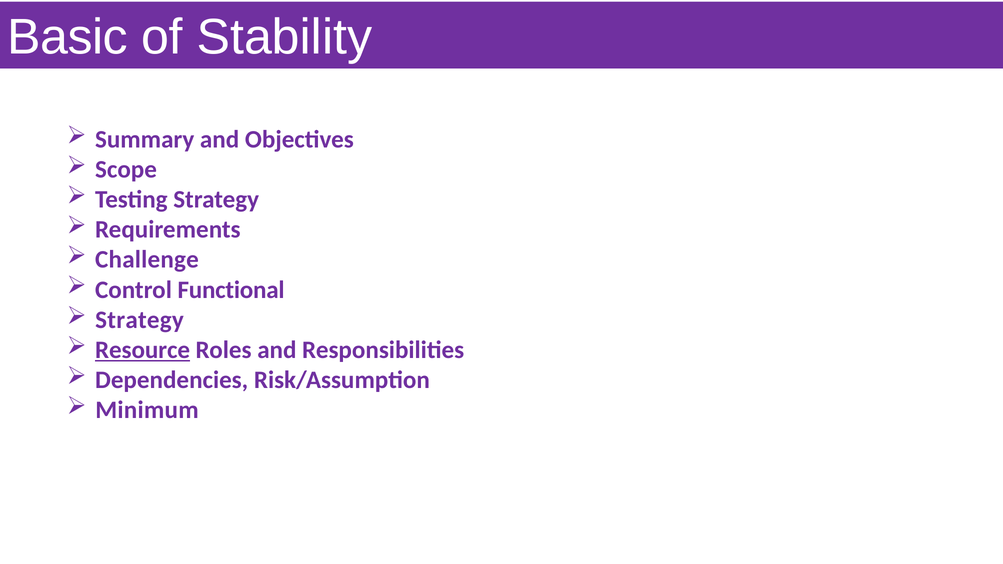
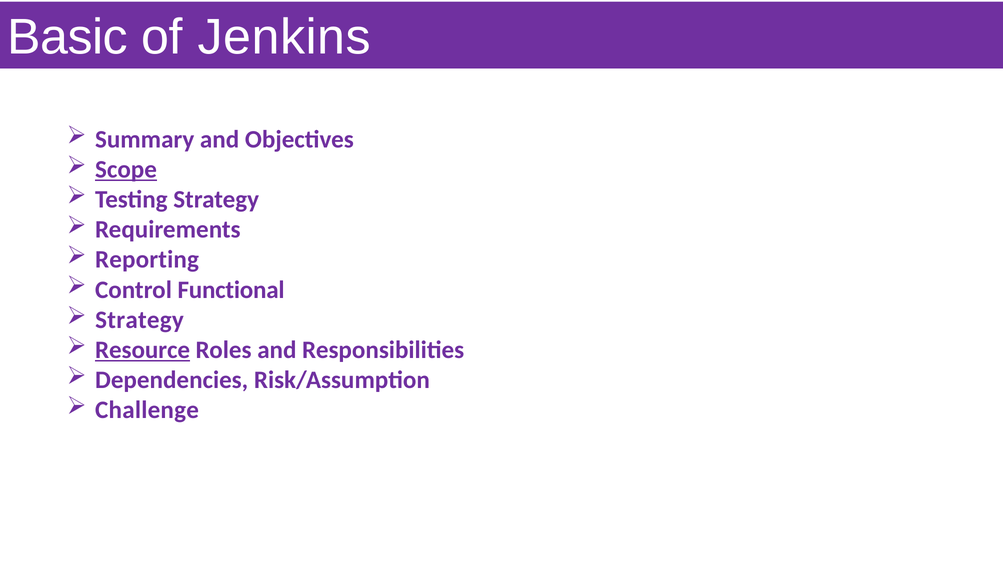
Stability: Stability -> Jenkins
Scope underline: none -> present
Challenge: Challenge -> Reporting
Minimum: Minimum -> Challenge
